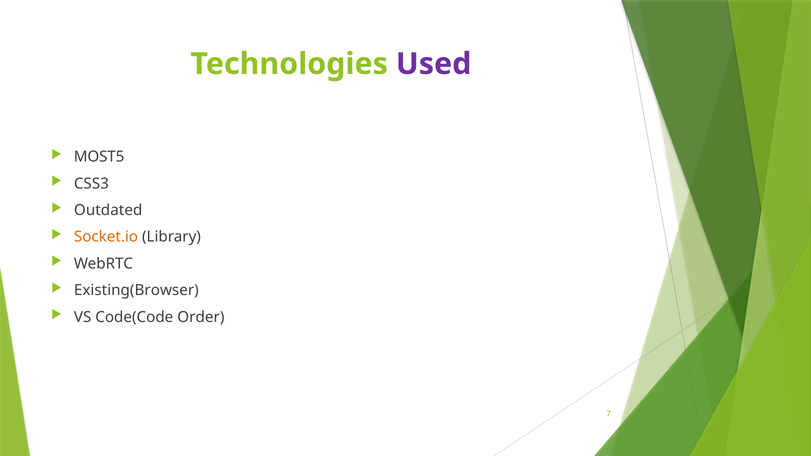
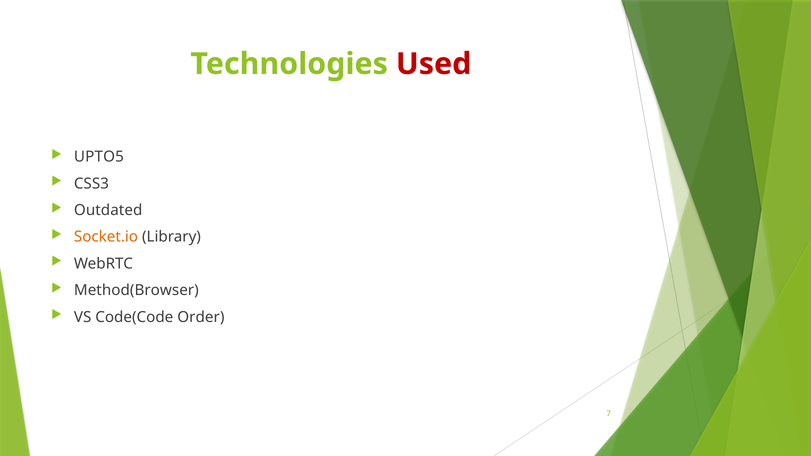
Used colour: purple -> red
MOST5: MOST5 -> UPTO5
Existing(Browser: Existing(Browser -> Method(Browser
